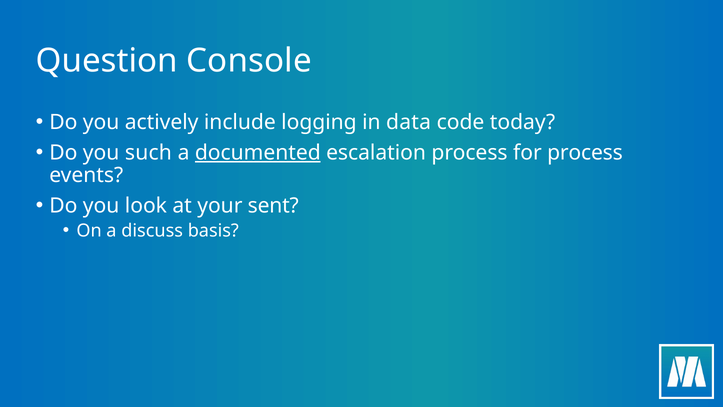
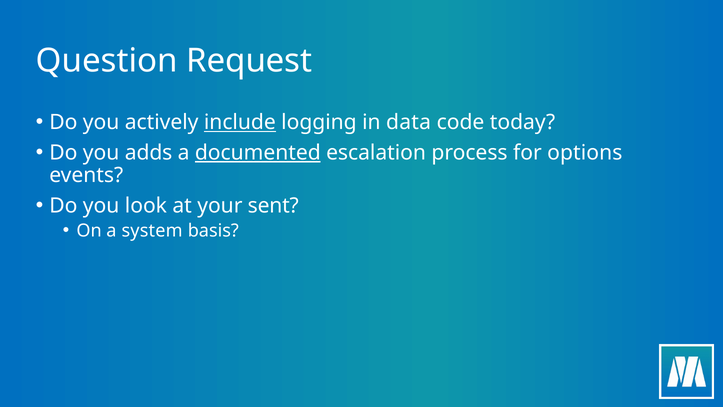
Console: Console -> Request
include underline: none -> present
such: such -> adds
for process: process -> options
discuss: discuss -> system
